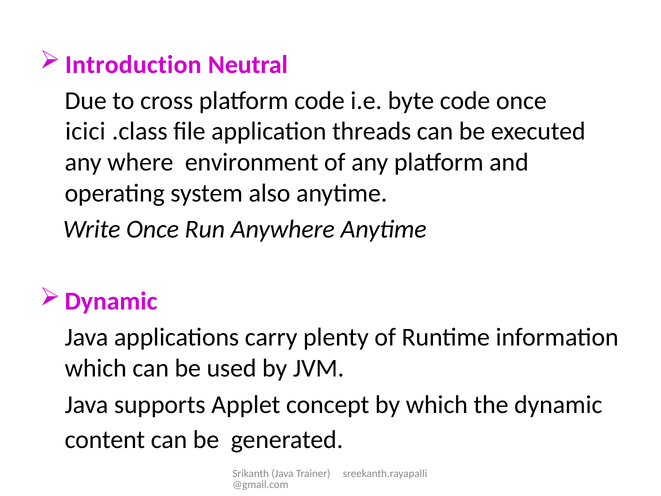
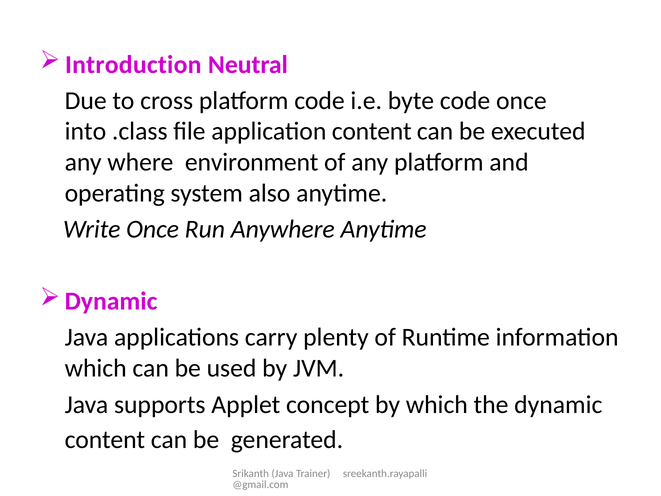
icici: icici -> into
application threads: threads -> content
